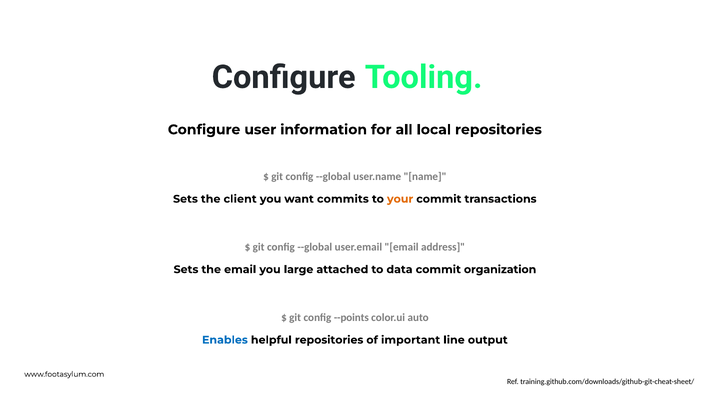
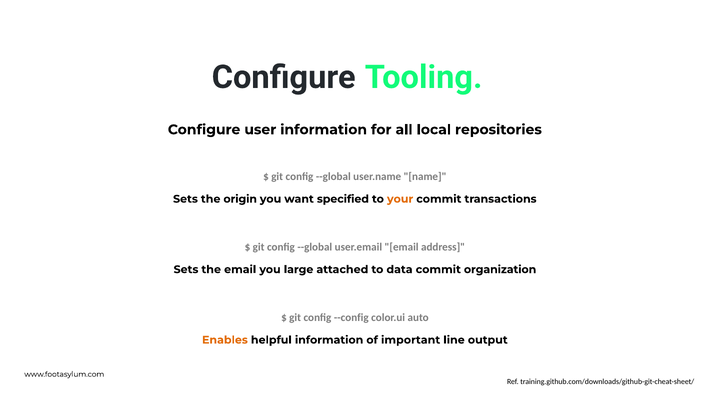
client: client -> origin
commits: commits -> specified
--points: --points -> --config
Enables colour: blue -> orange
helpful repositories: repositories -> information
